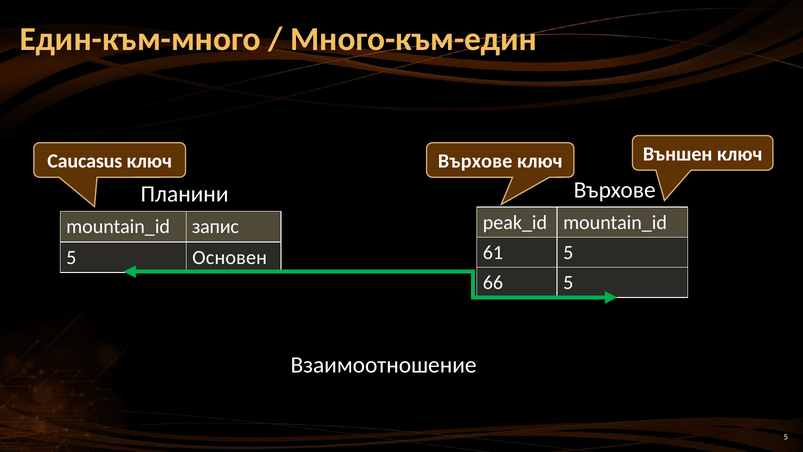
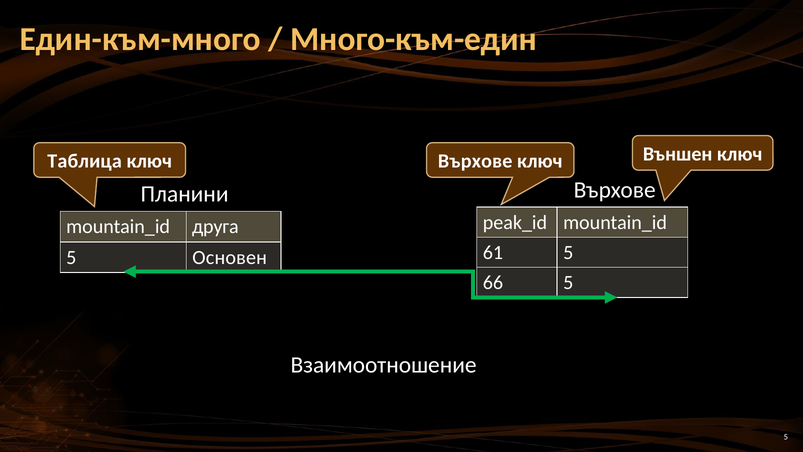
Caucasus: Caucasus -> Таблица
запис: запис -> друга
